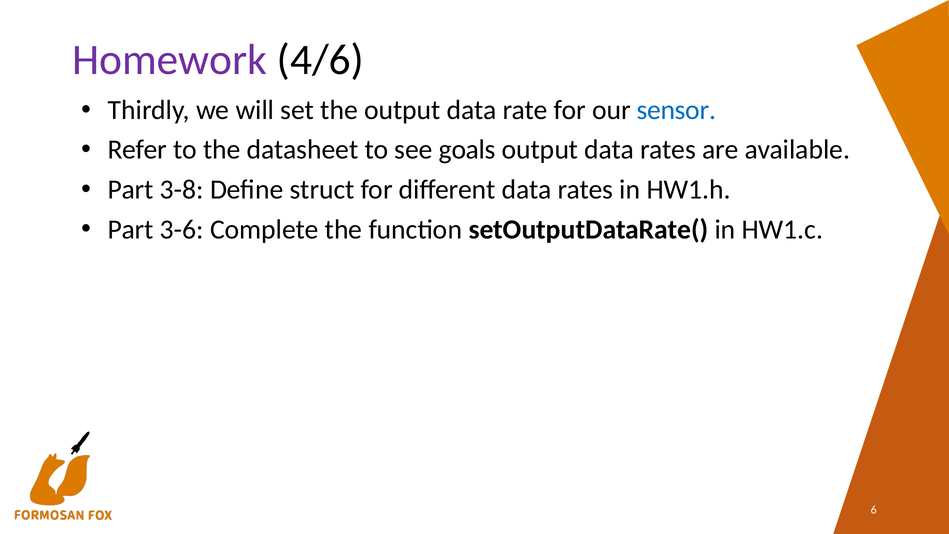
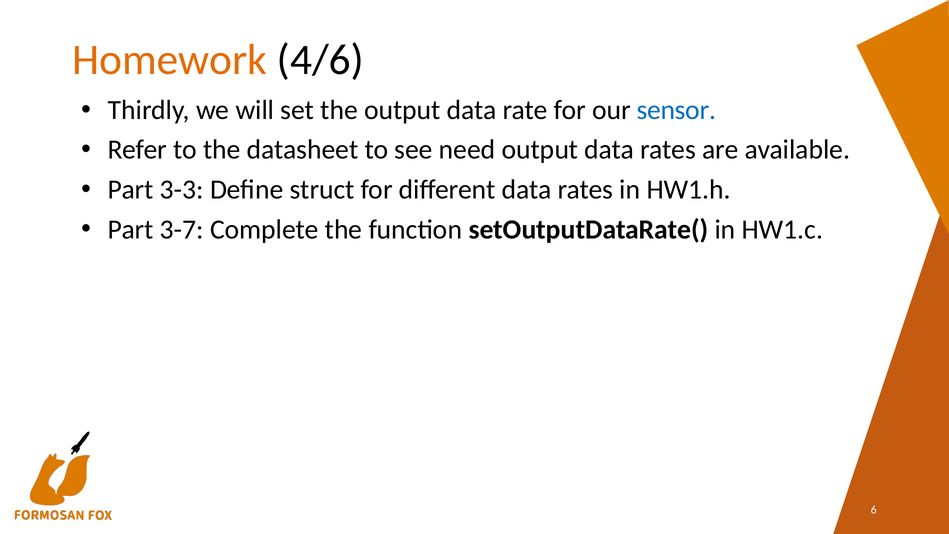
Homework colour: purple -> orange
goals: goals -> need
3-8: 3-8 -> 3-3
3-6: 3-6 -> 3-7
